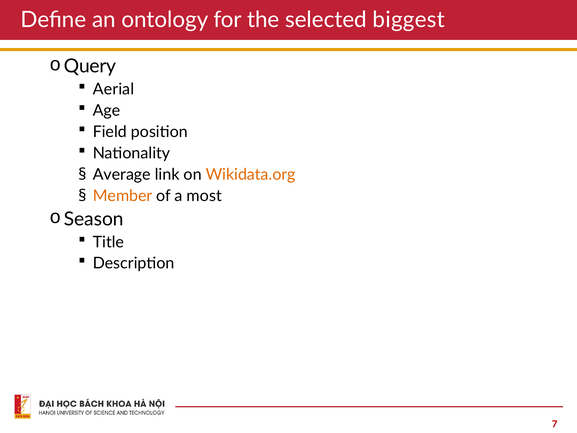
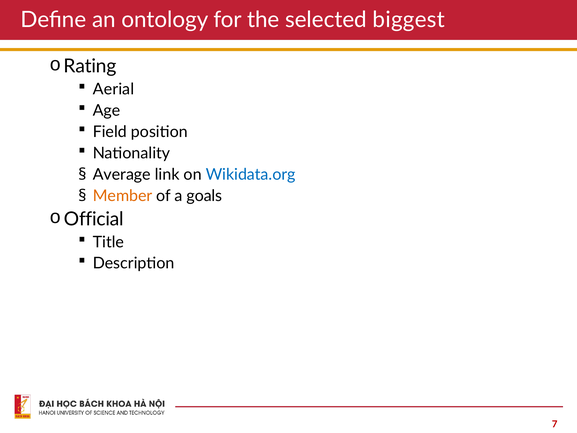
Query: Query -> Rating
Wikidata.org colour: orange -> blue
most: most -> goals
Season: Season -> Official
